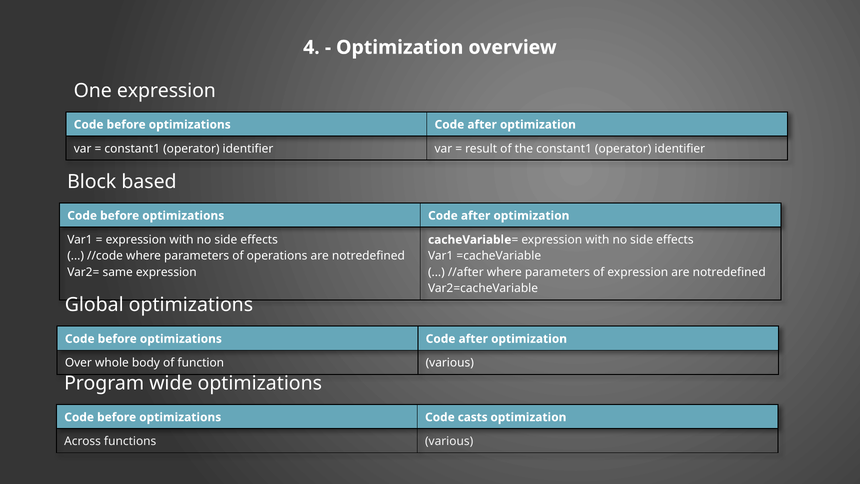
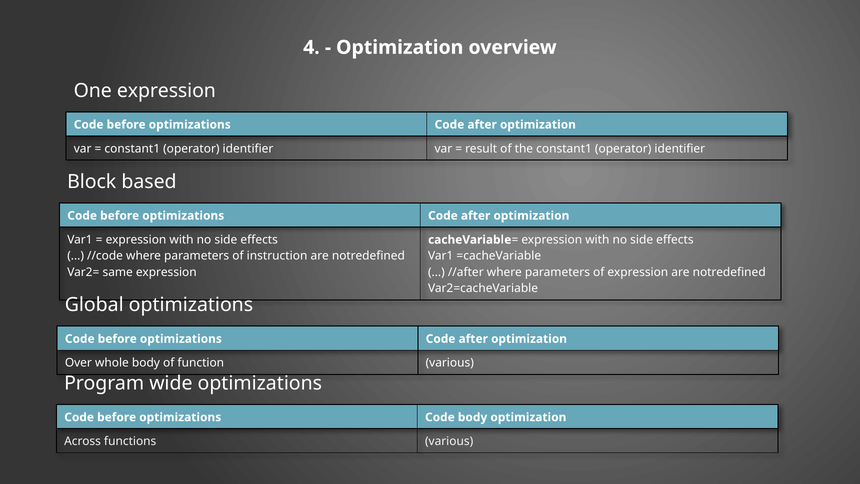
operations: operations -> instruction
Code casts: casts -> body
